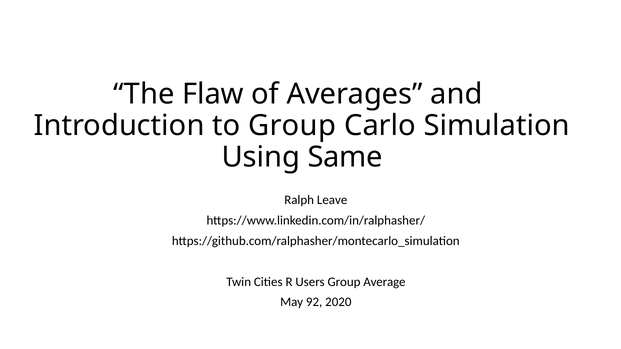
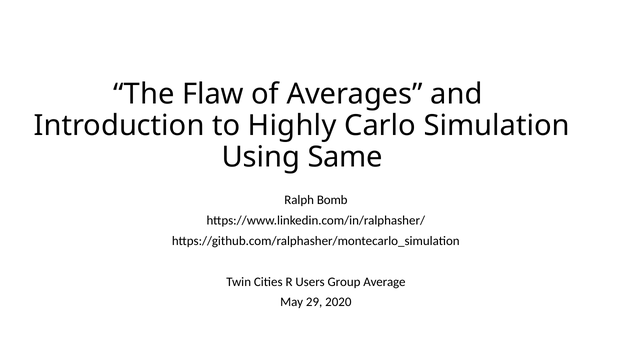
to Group: Group -> Highly
Leave: Leave -> Bomb
92: 92 -> 29
